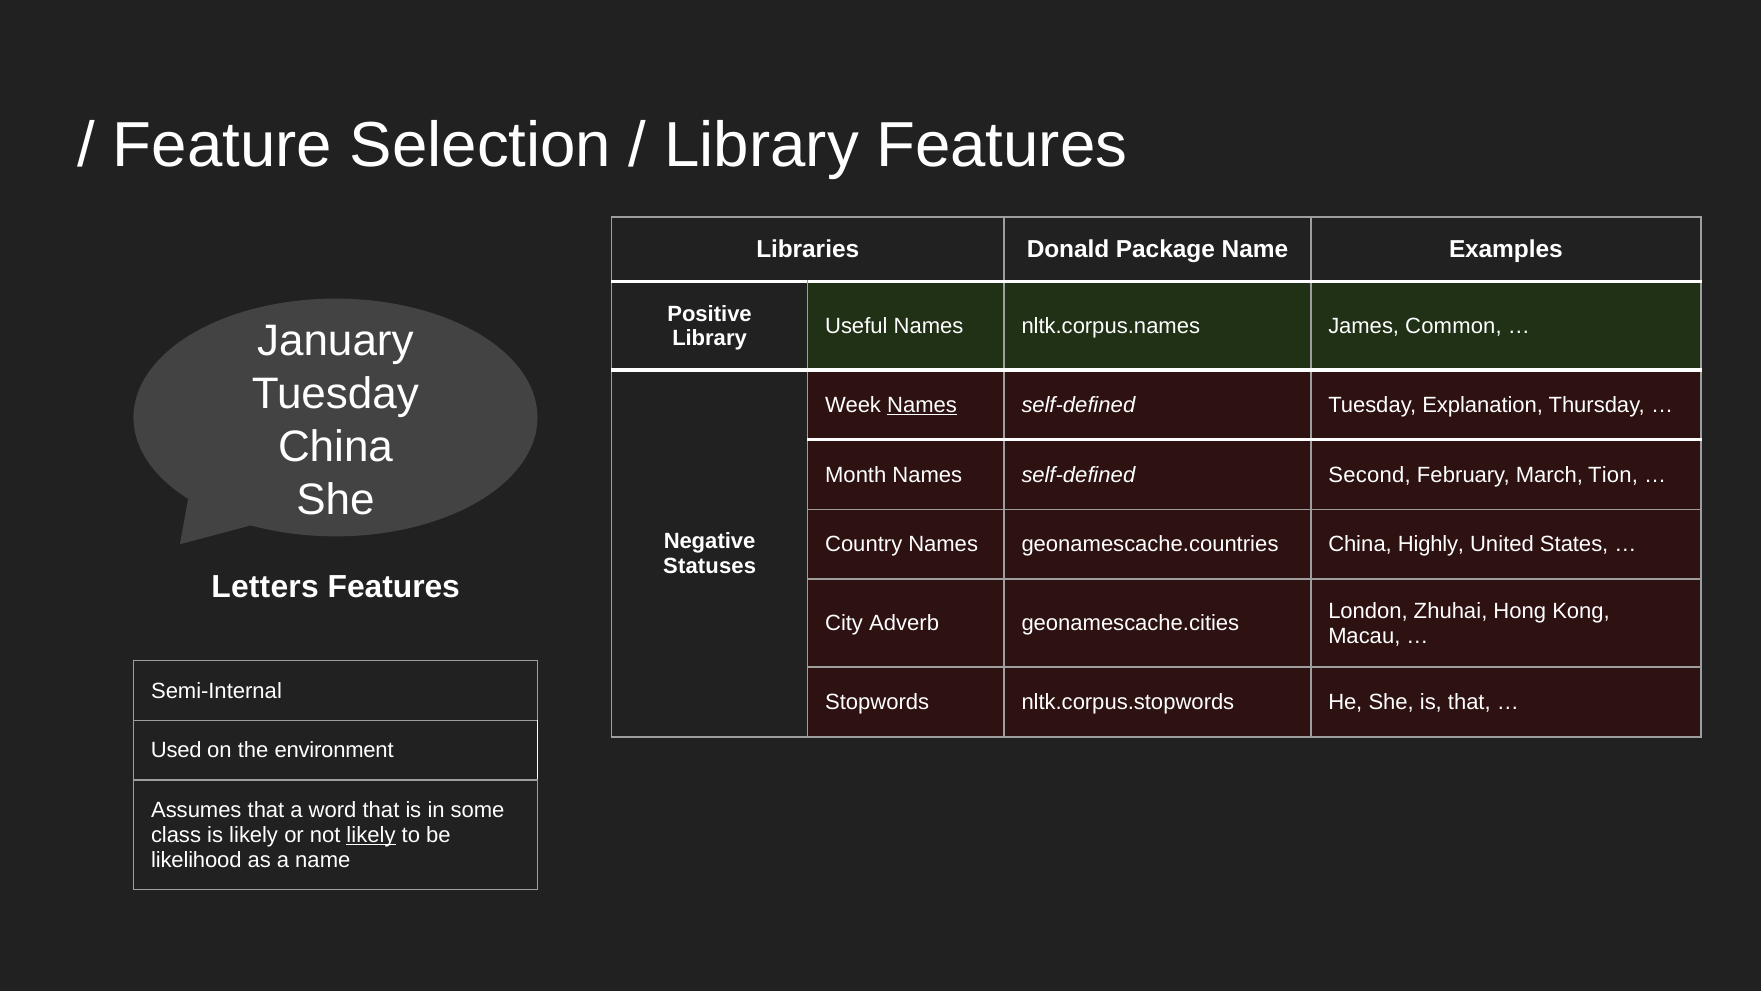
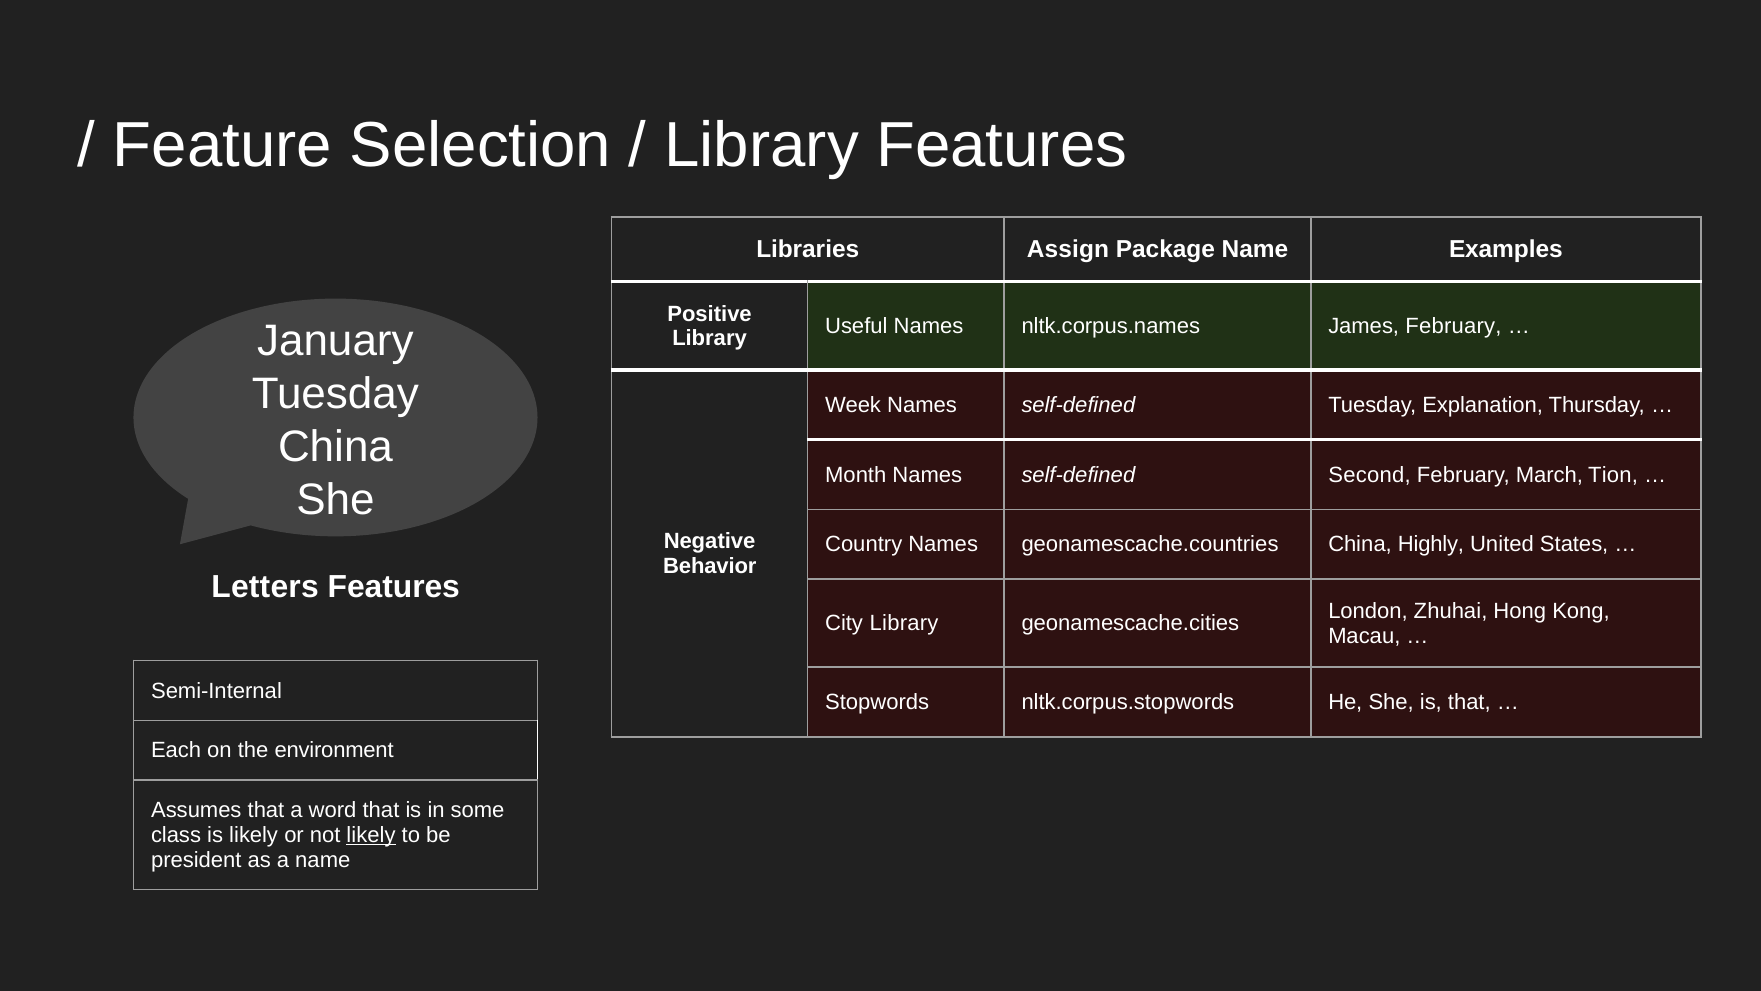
Donald: Donald -> Assign
James Common: Common -> February
Names at (922, 405) underline: present -> none
Statuses: Statuses -> Behavior
City Adverb: Adverb -> Library
Used: Used -> Each
likelihood: likelihood -> president
